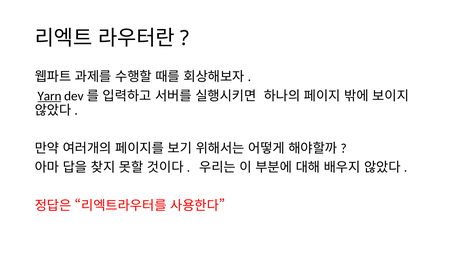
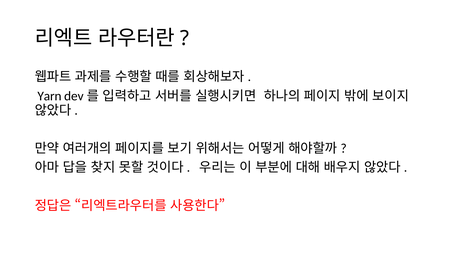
Yarn underline: present -> none
